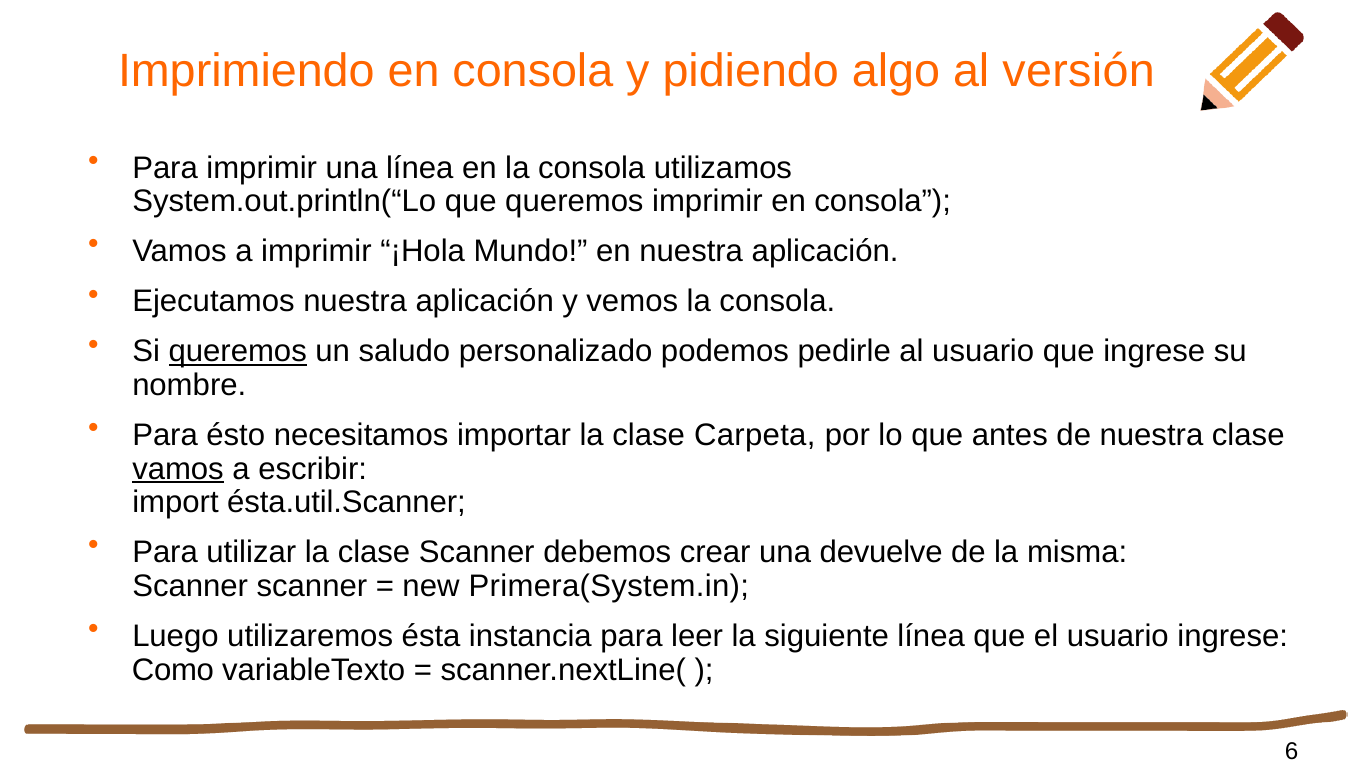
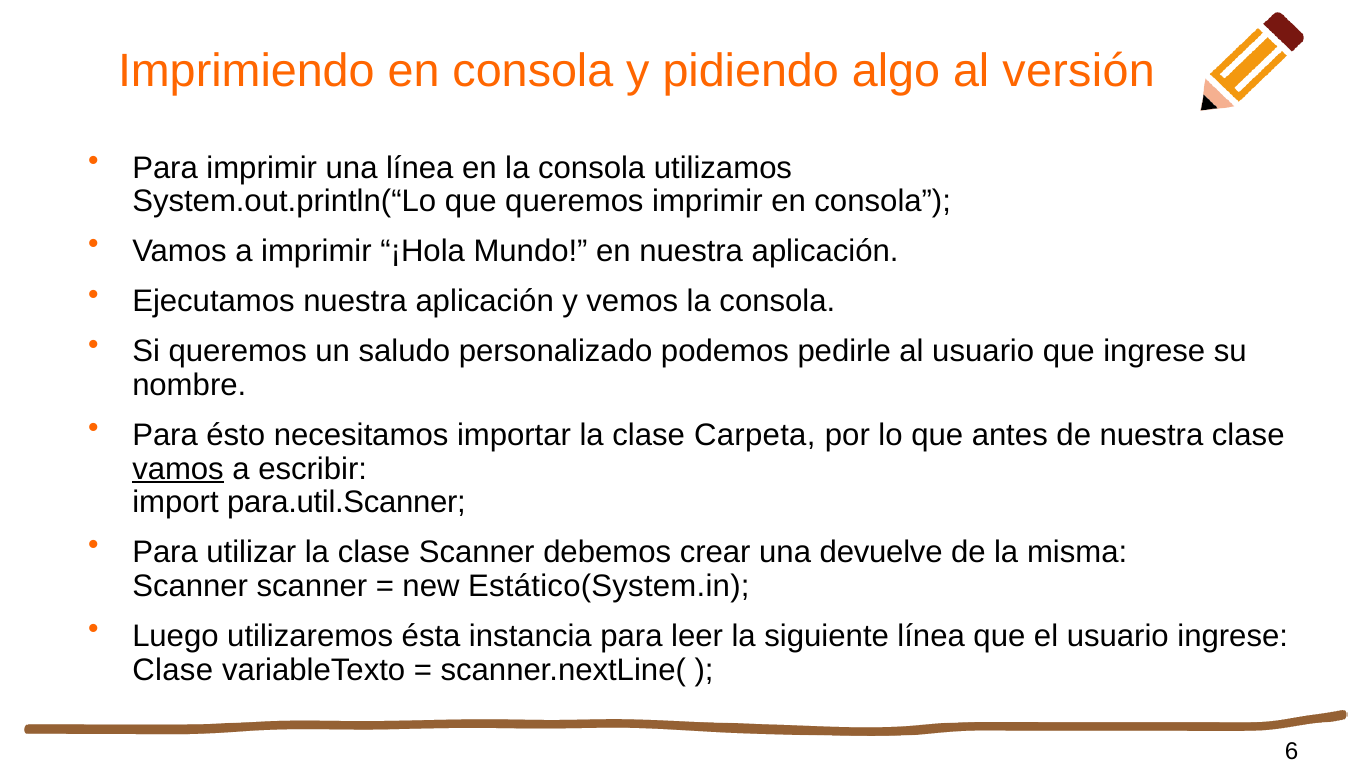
queremos at (238, 352) underline: present -> none
ésta.util.Scanner: ésta.util.Scanner -> para.util.Scanner
Primera(System.in: Primera(System.in -> Estático(System.in
Como at (173, 670): Como -> Clase
